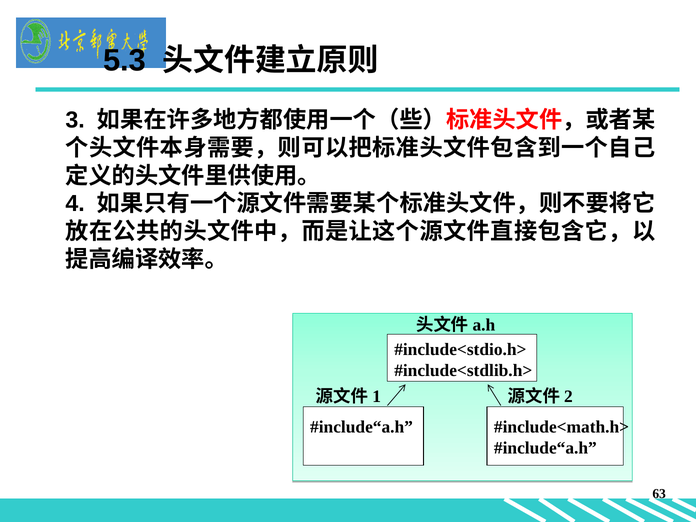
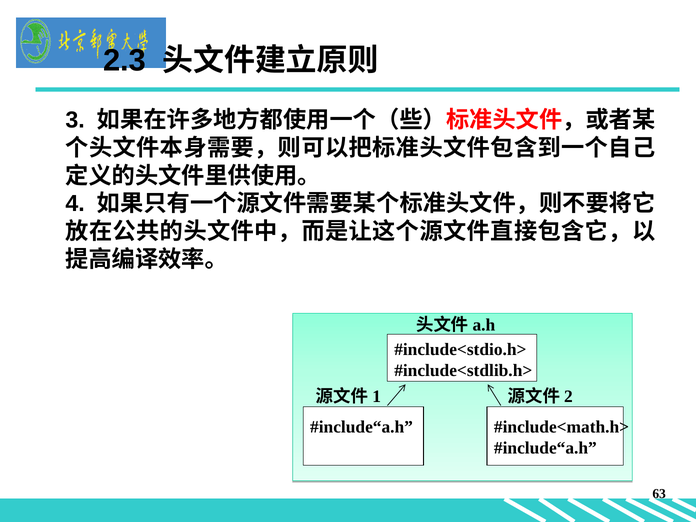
5.3: 5.3 -> 2.3
